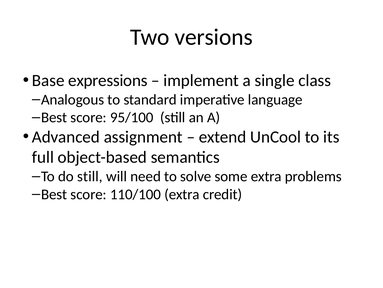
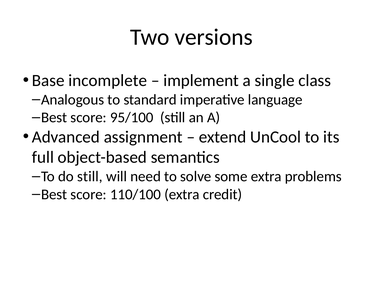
expressions: expressions -> incomplete
